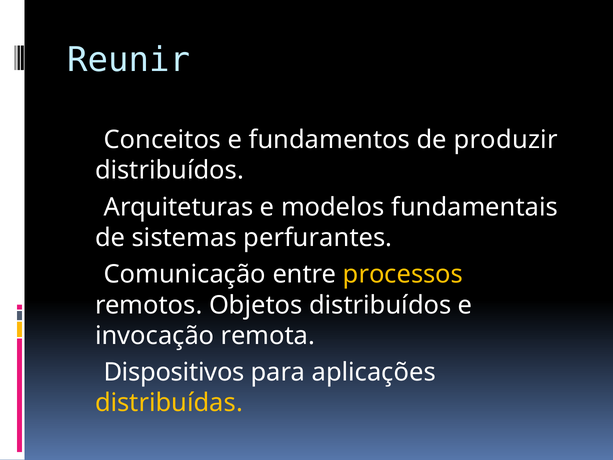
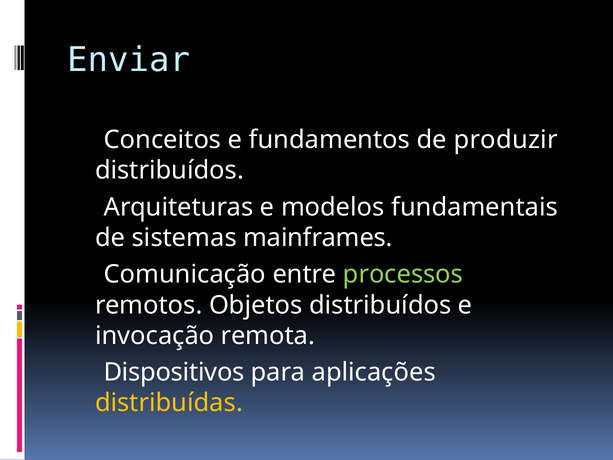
Reunir: Reunir -> Enviar
perfurantes: perfurantes -> mainframes
processos colour: yellow -> light green
